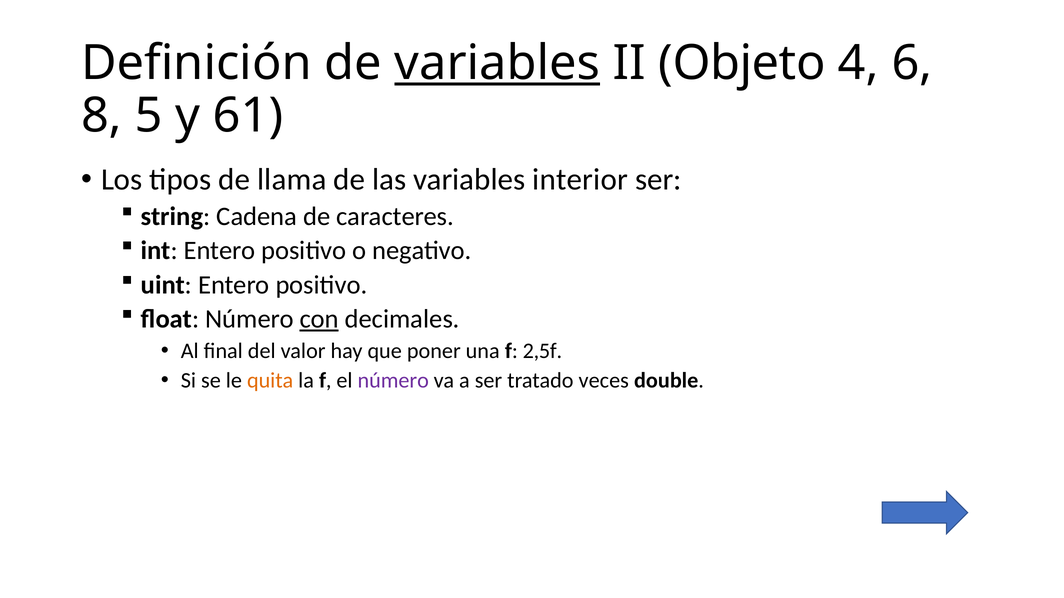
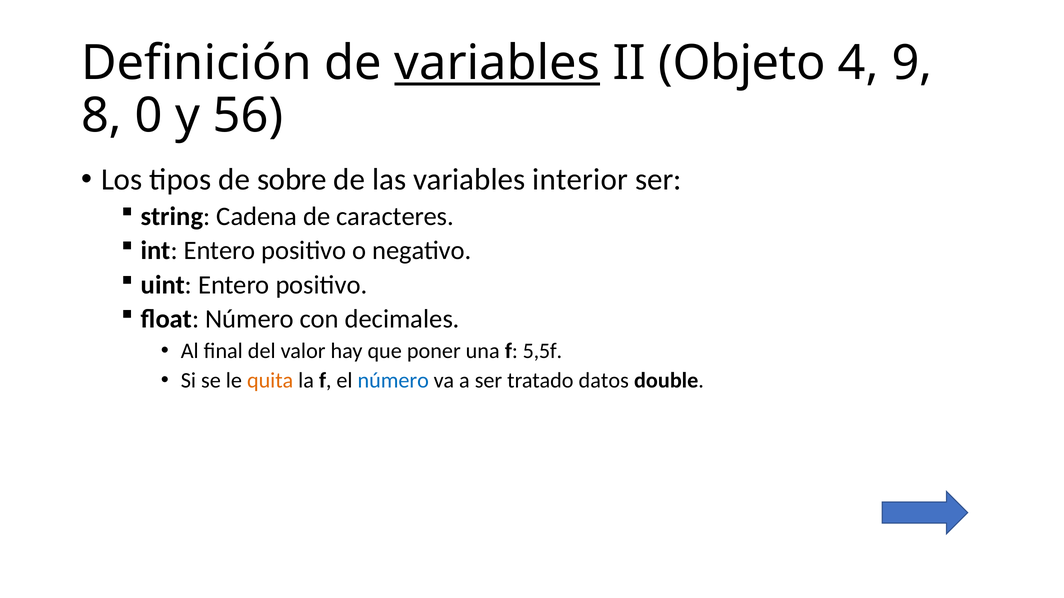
6: 6 -> 9
5: 5 -> 0
61: 61 -> 56
llama: llama -> sobre
con underline: present -> none
2,5f: 2,5f -> 5,5f
número at (393, 381) colour: purple -> blue
veces: veces -> datos
